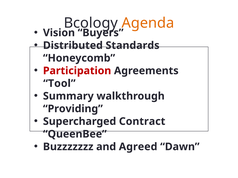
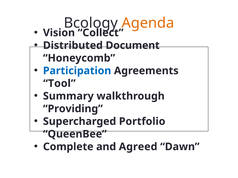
Buyers: Buyers -> Collect
Standards: Standards -> Document
Participation colour: red -> blue
Contract: Contract -> Portfolio
Buzzzzzzz: Buzzzzzzz -> Complete
